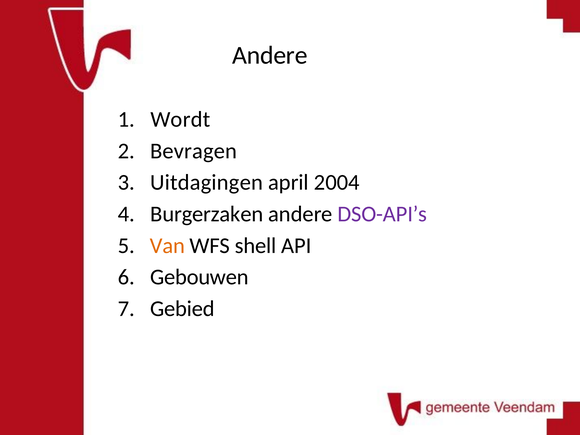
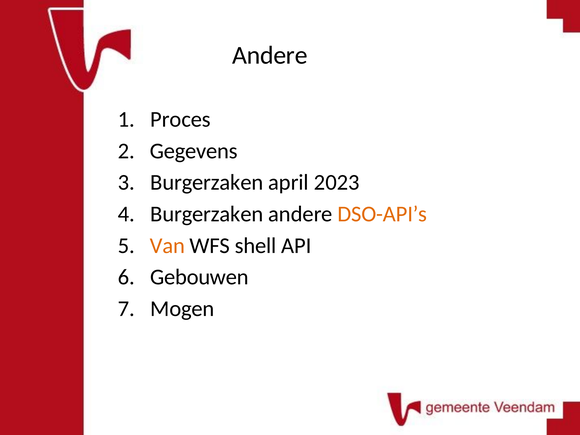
Wordt: Wordt -> Proces
Bevragen: Bevragen -> Gegevens
Uitdagingen at (207, 183): Uitdagingen -> Burgerzaken
2004: 2004 -> 2023
DSO-API’s colour: purple -> orange
Gebied: Gebied -> Mogen
